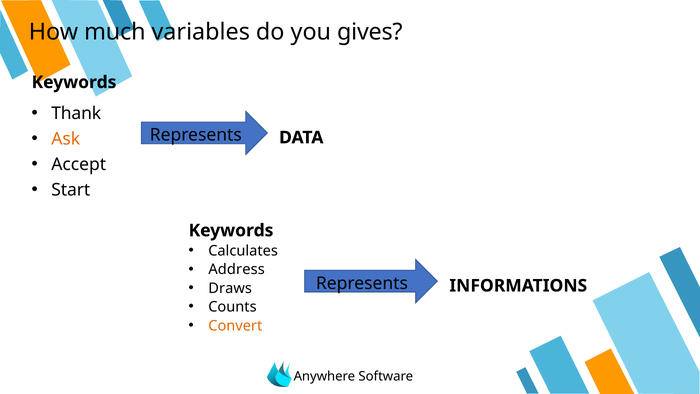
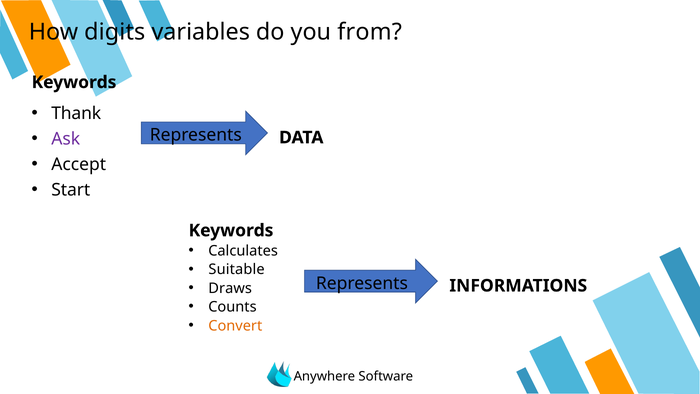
much: much -> digits
gives: gives -> from
Ask colour: orange -> purple
Address: Address -> Suitable
